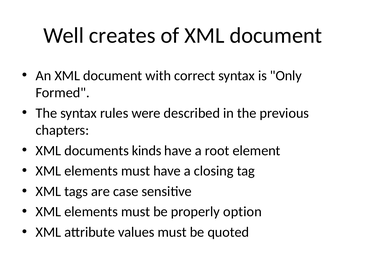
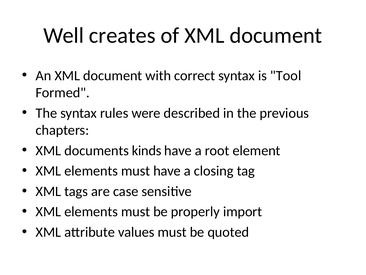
Only: Only -> Tool
option: option -> import
